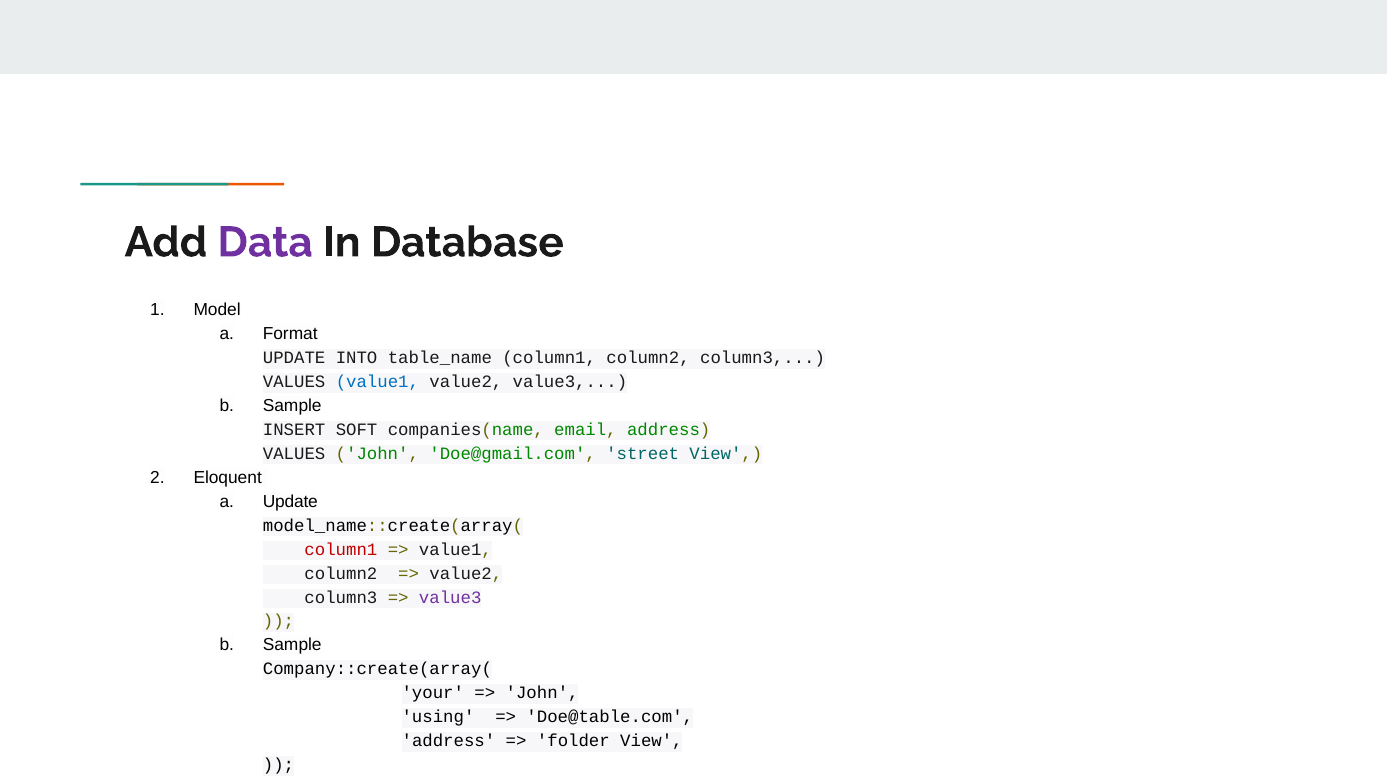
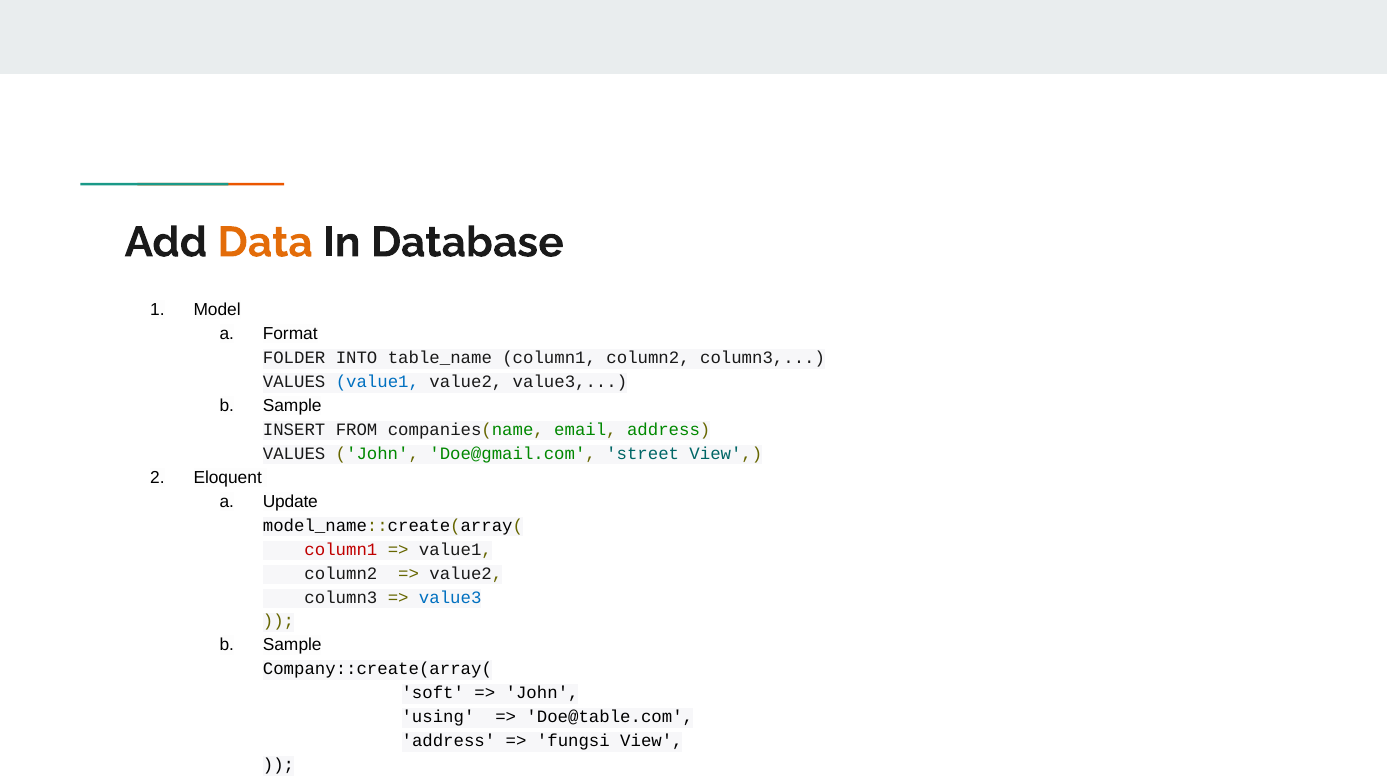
Data colour: purple -> orange
UPDATE at (294, 358): UPDATE -> FOLDER
SOFT: SOFT -> FROM
value3 at (450, 597) colour: purple -> blue
your: your -> soft
folder: folder -> fungsi
